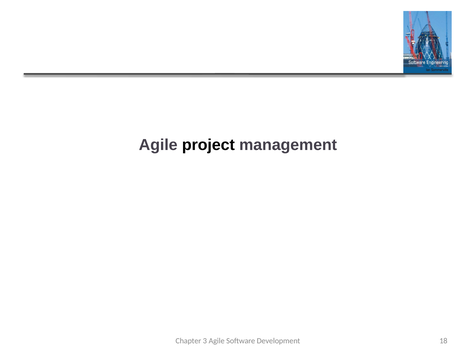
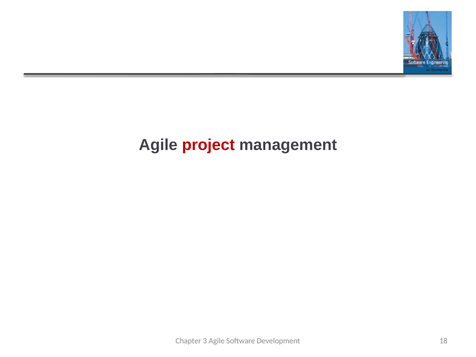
project colour: black -> red
